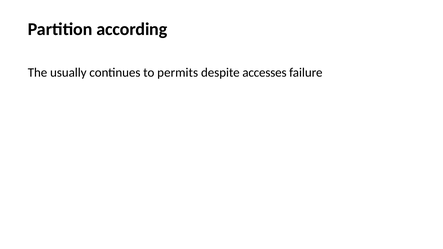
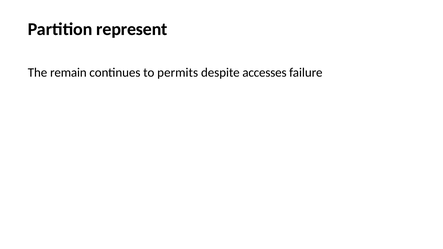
according: according -> represent
usually: usually -> remain
